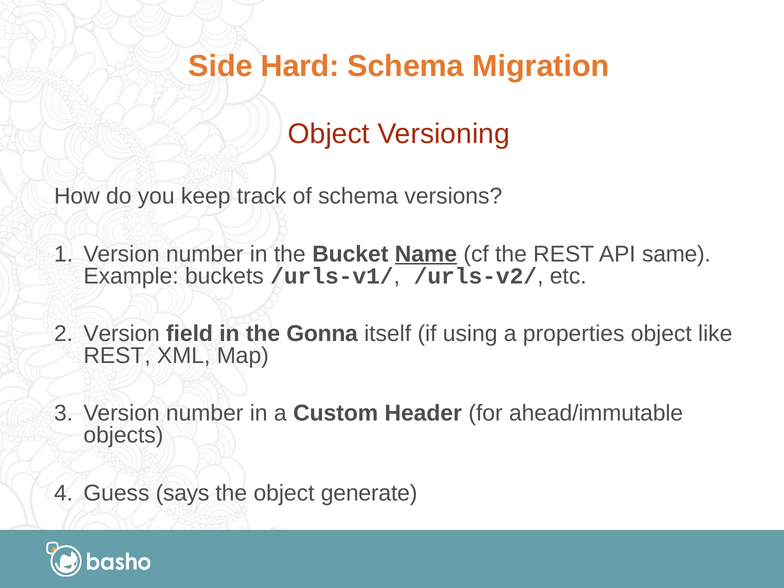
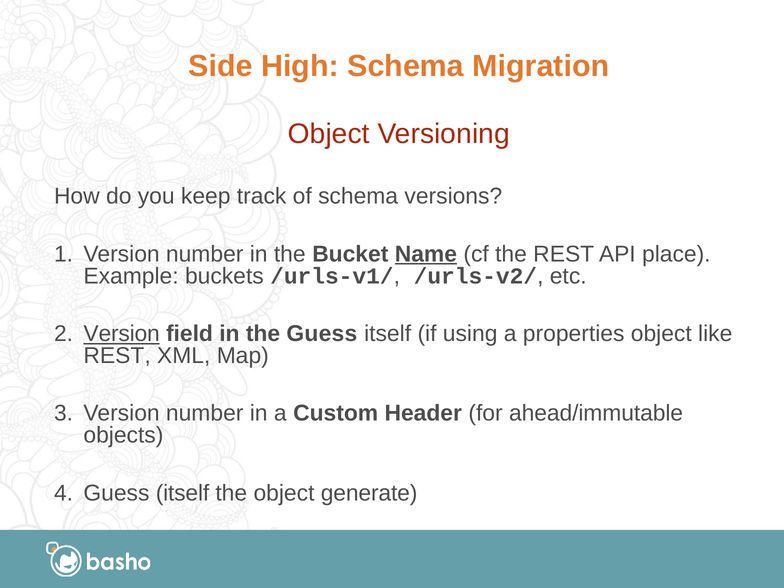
Hard: Hard -> High
same: same -> place
Version at (122, 334) underline: none -> present
the Gonna: Gonna -> Guess
says at (183, 493): says -> itself
